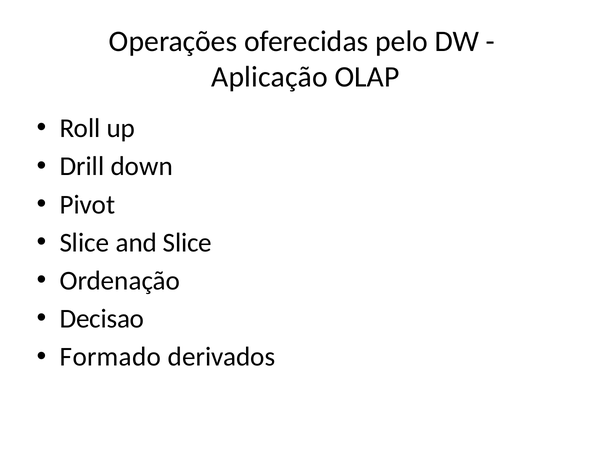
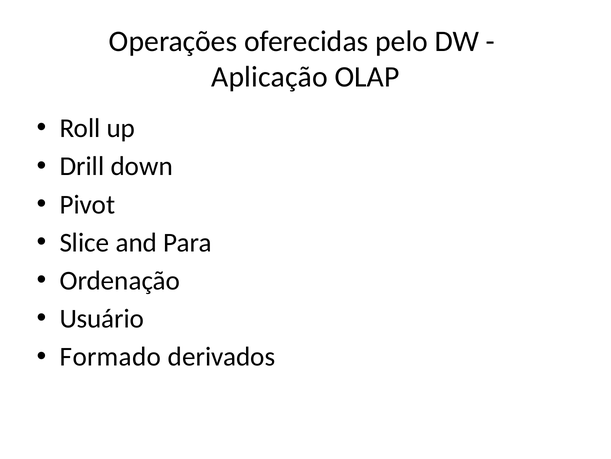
and Slice: Slice -> Para
Decisao: Decisao -> Usuário
